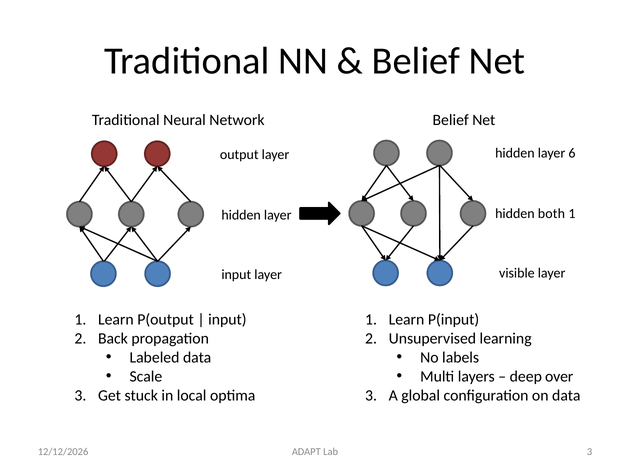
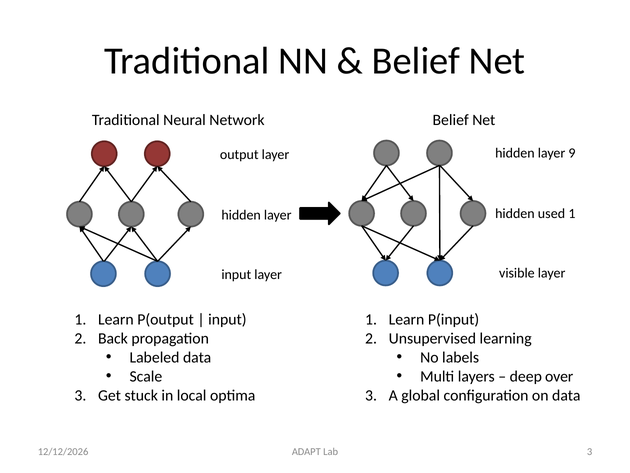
6: 6 -> 9
both: both -> used
